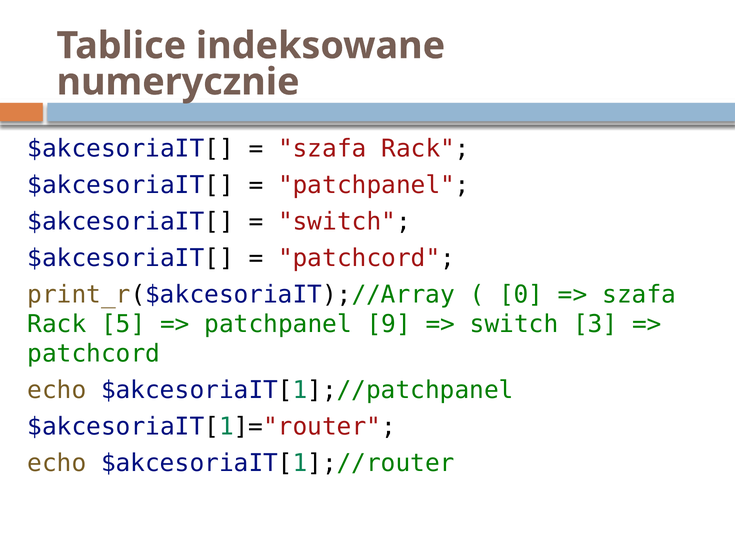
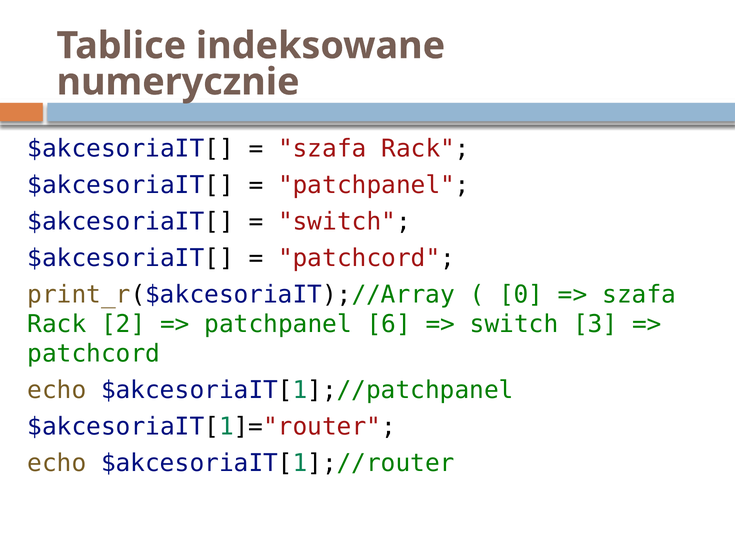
5: 5 -> 2
9: 9 -> 6
